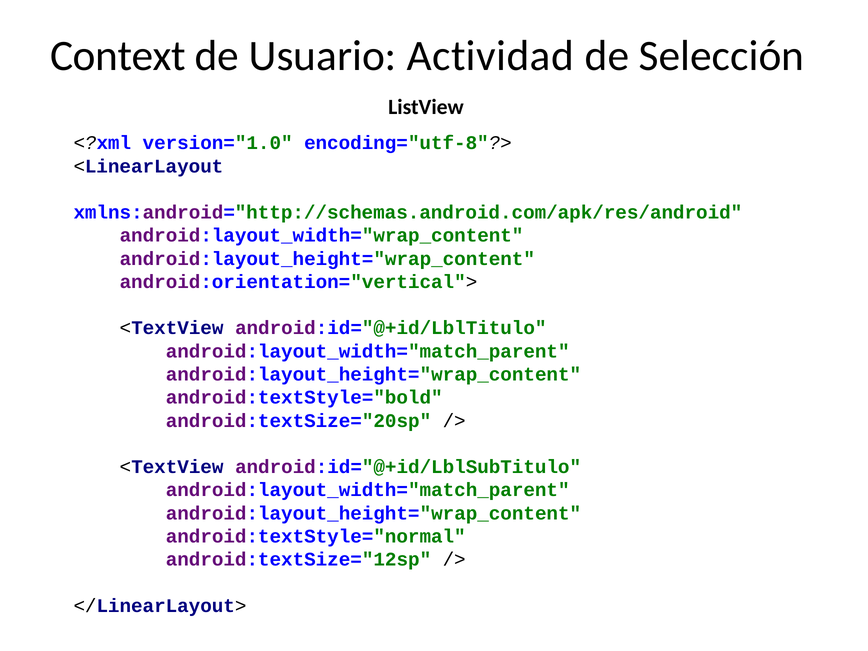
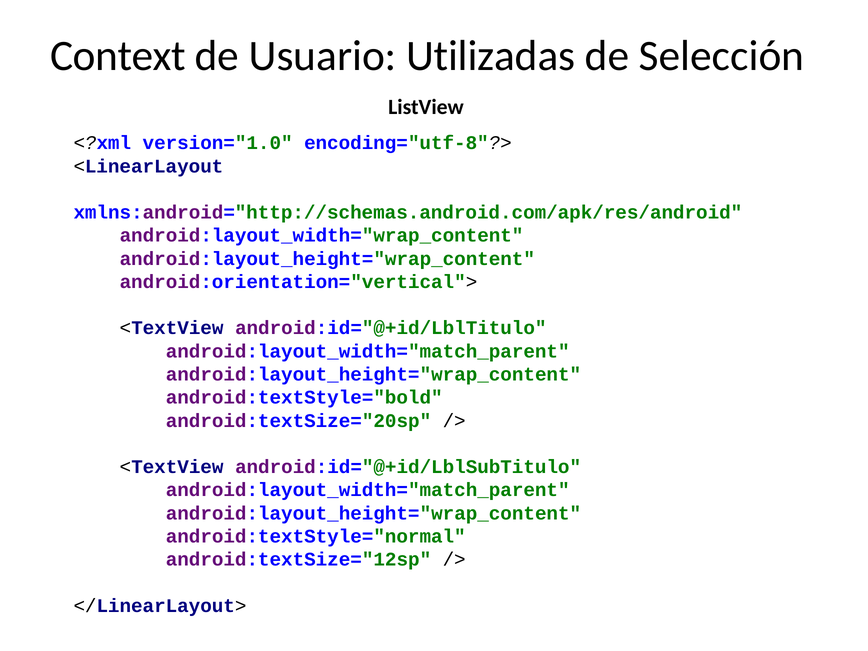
Actividad: Actividad -> Utilizadas
